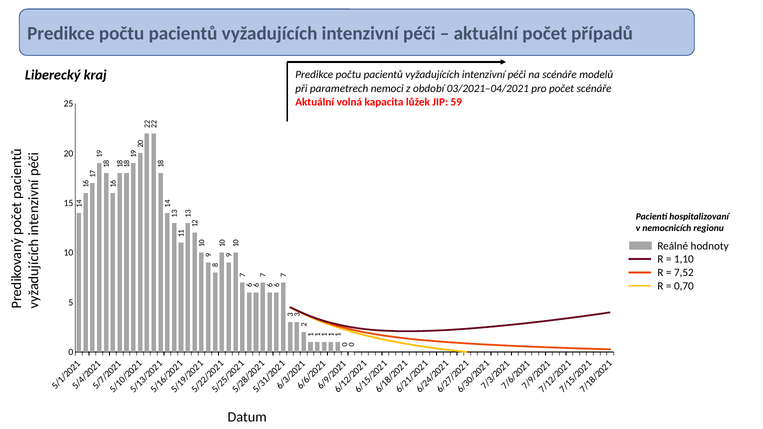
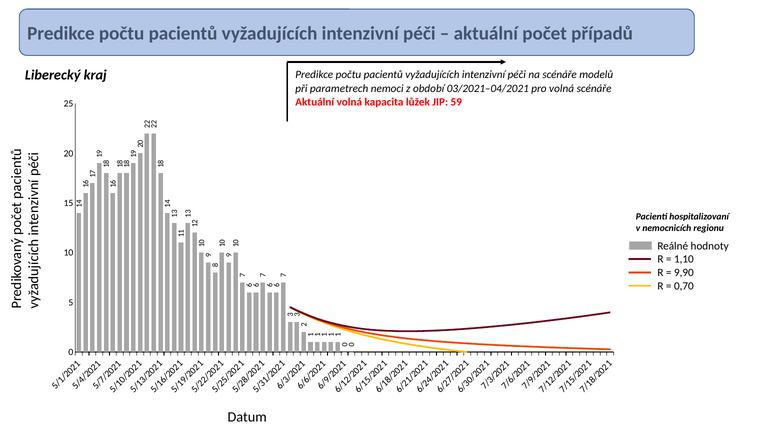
pro počet: počet -> volná
7,52: 7,52 -> 9,90
